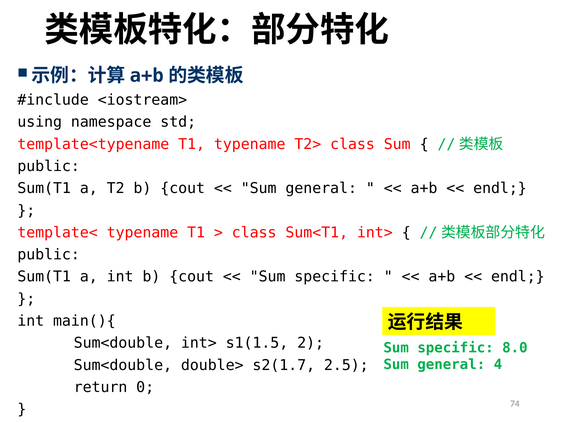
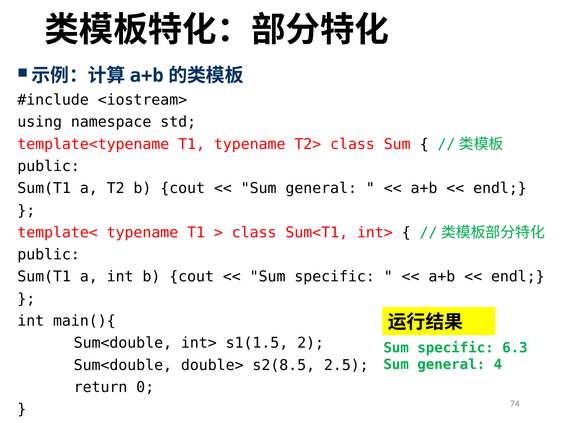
8.0: 8.0 -> 6.3
s2(1.7: s2(1.7 -> s2(8.5
